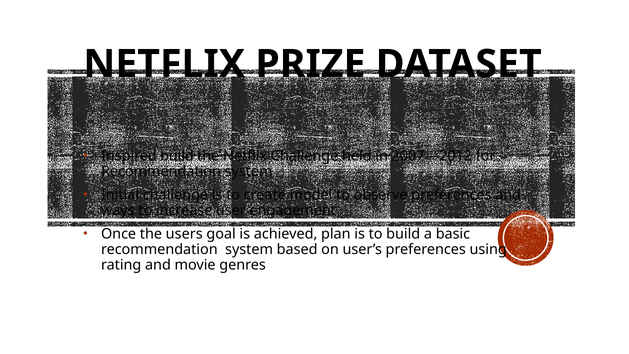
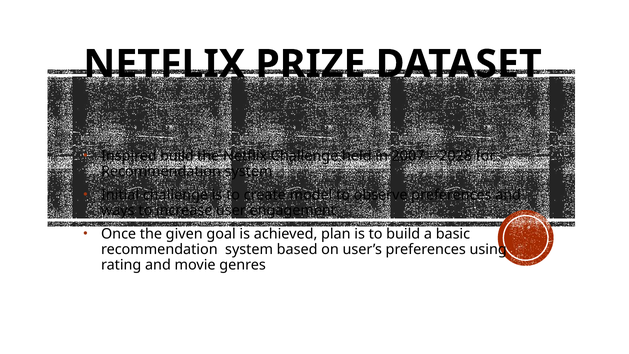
2012: 2012 -> 2028
users: users -> given
